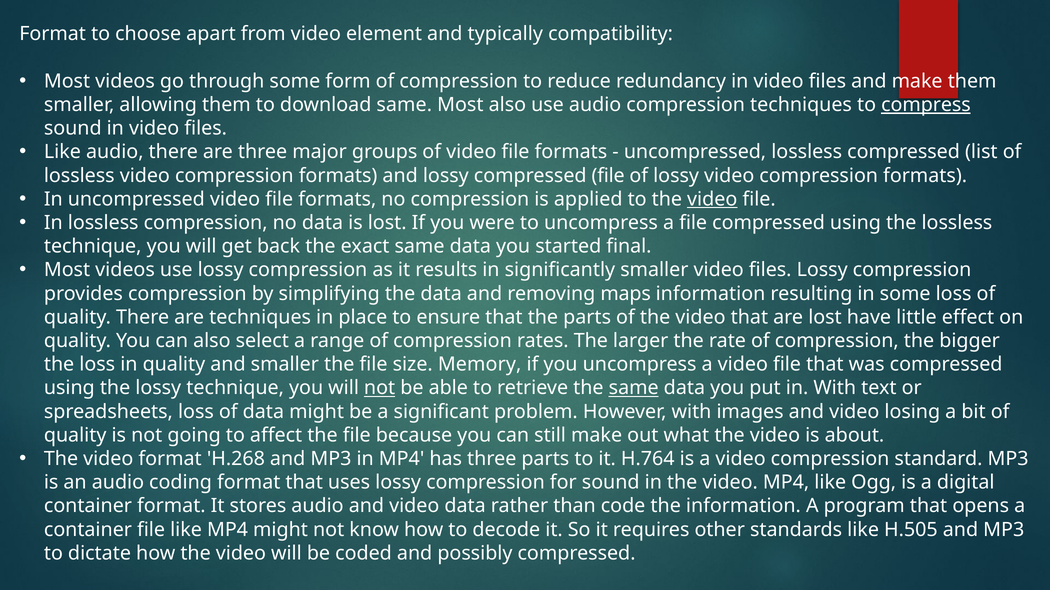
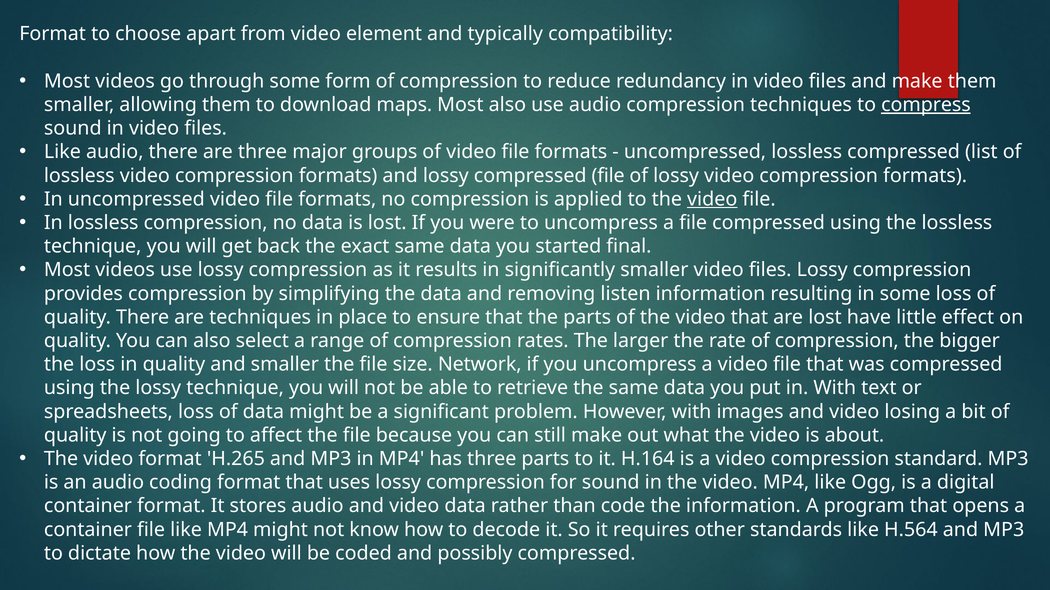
download same: same -> maps
maps: maps -> listen
Memory: Memory -> Network
not at (380, 388) underline: present -> none
same at (634, 388) underline: present -> none
H.268: H.268 -> H.265
H.764: H.764 -> H.164
H.505: H.505 -> H.564
